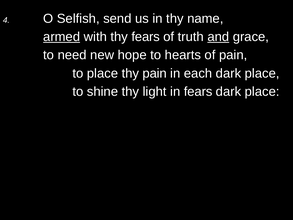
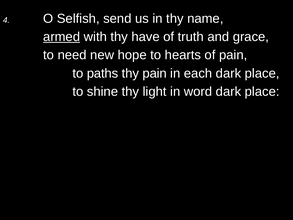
thy fears: fears -> have
and underline: present -> none
to place: place -> paths
in fears: fears -> word
